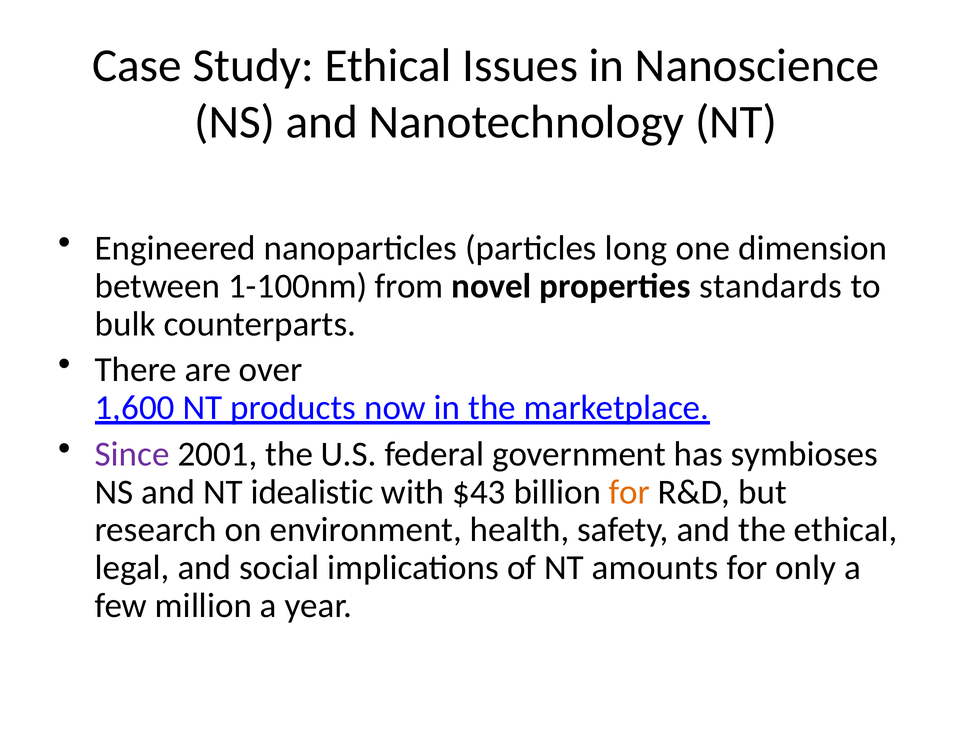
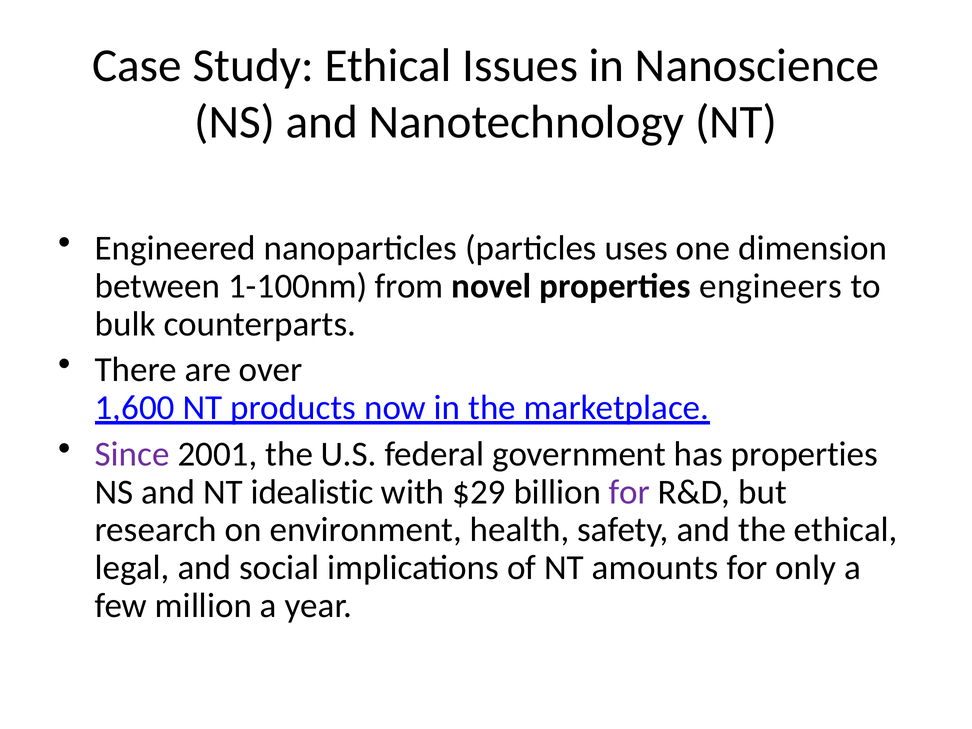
long: long -> uses
standards: standards -> engineers
has symbioses: symbioses -> properties
$43: $43 -> $29
for at (629, 492) colour: orange -> purple
